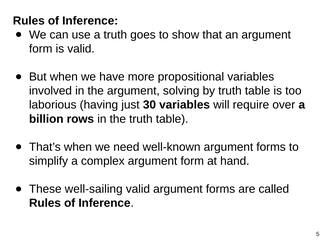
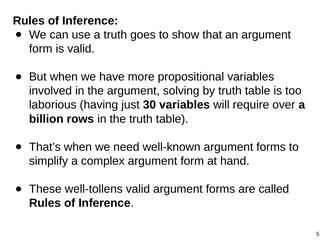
well-sailing: well-sailing -> well-tollens
